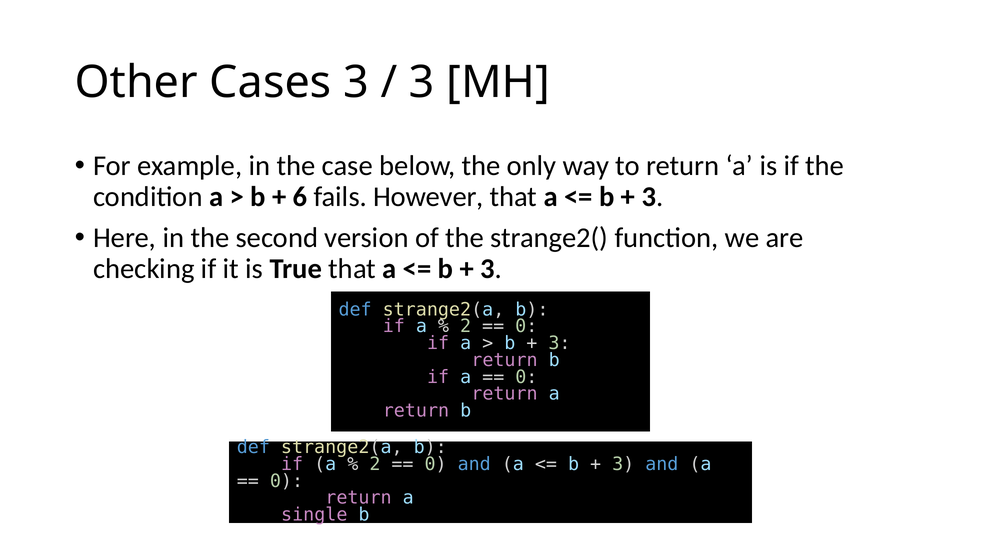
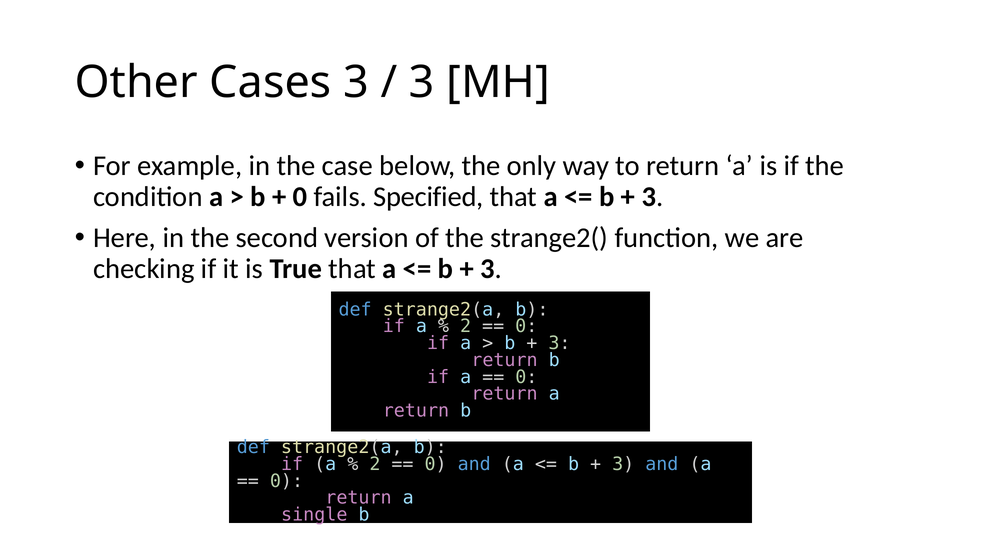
6 at (300, 197): 6 -> 0
However: However -> Specified
